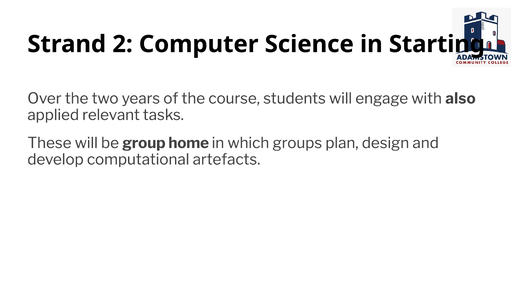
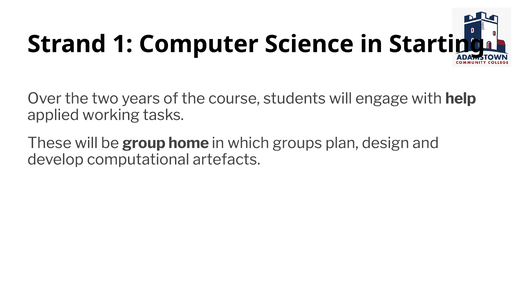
2: 2 -> 1
also: also -> help
relevant: relevant -> working
